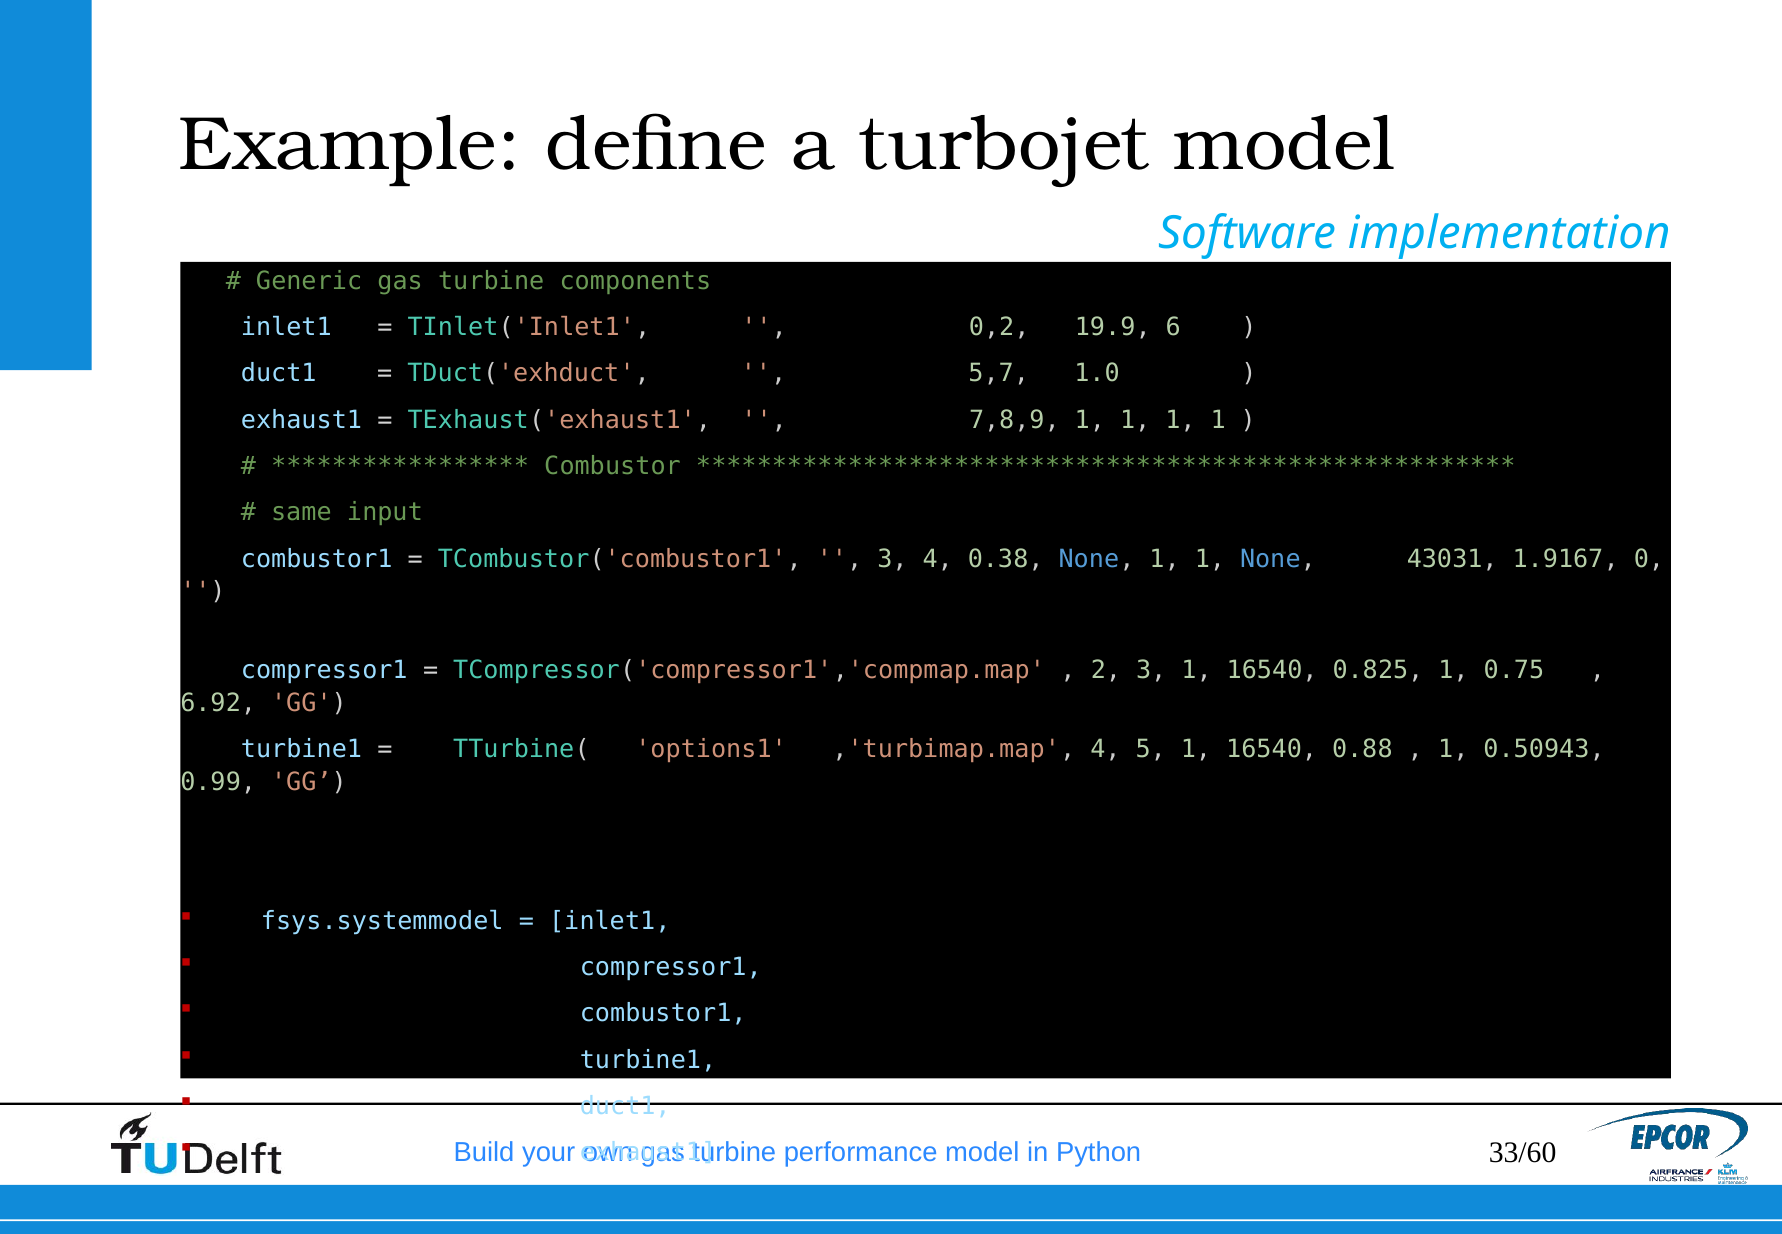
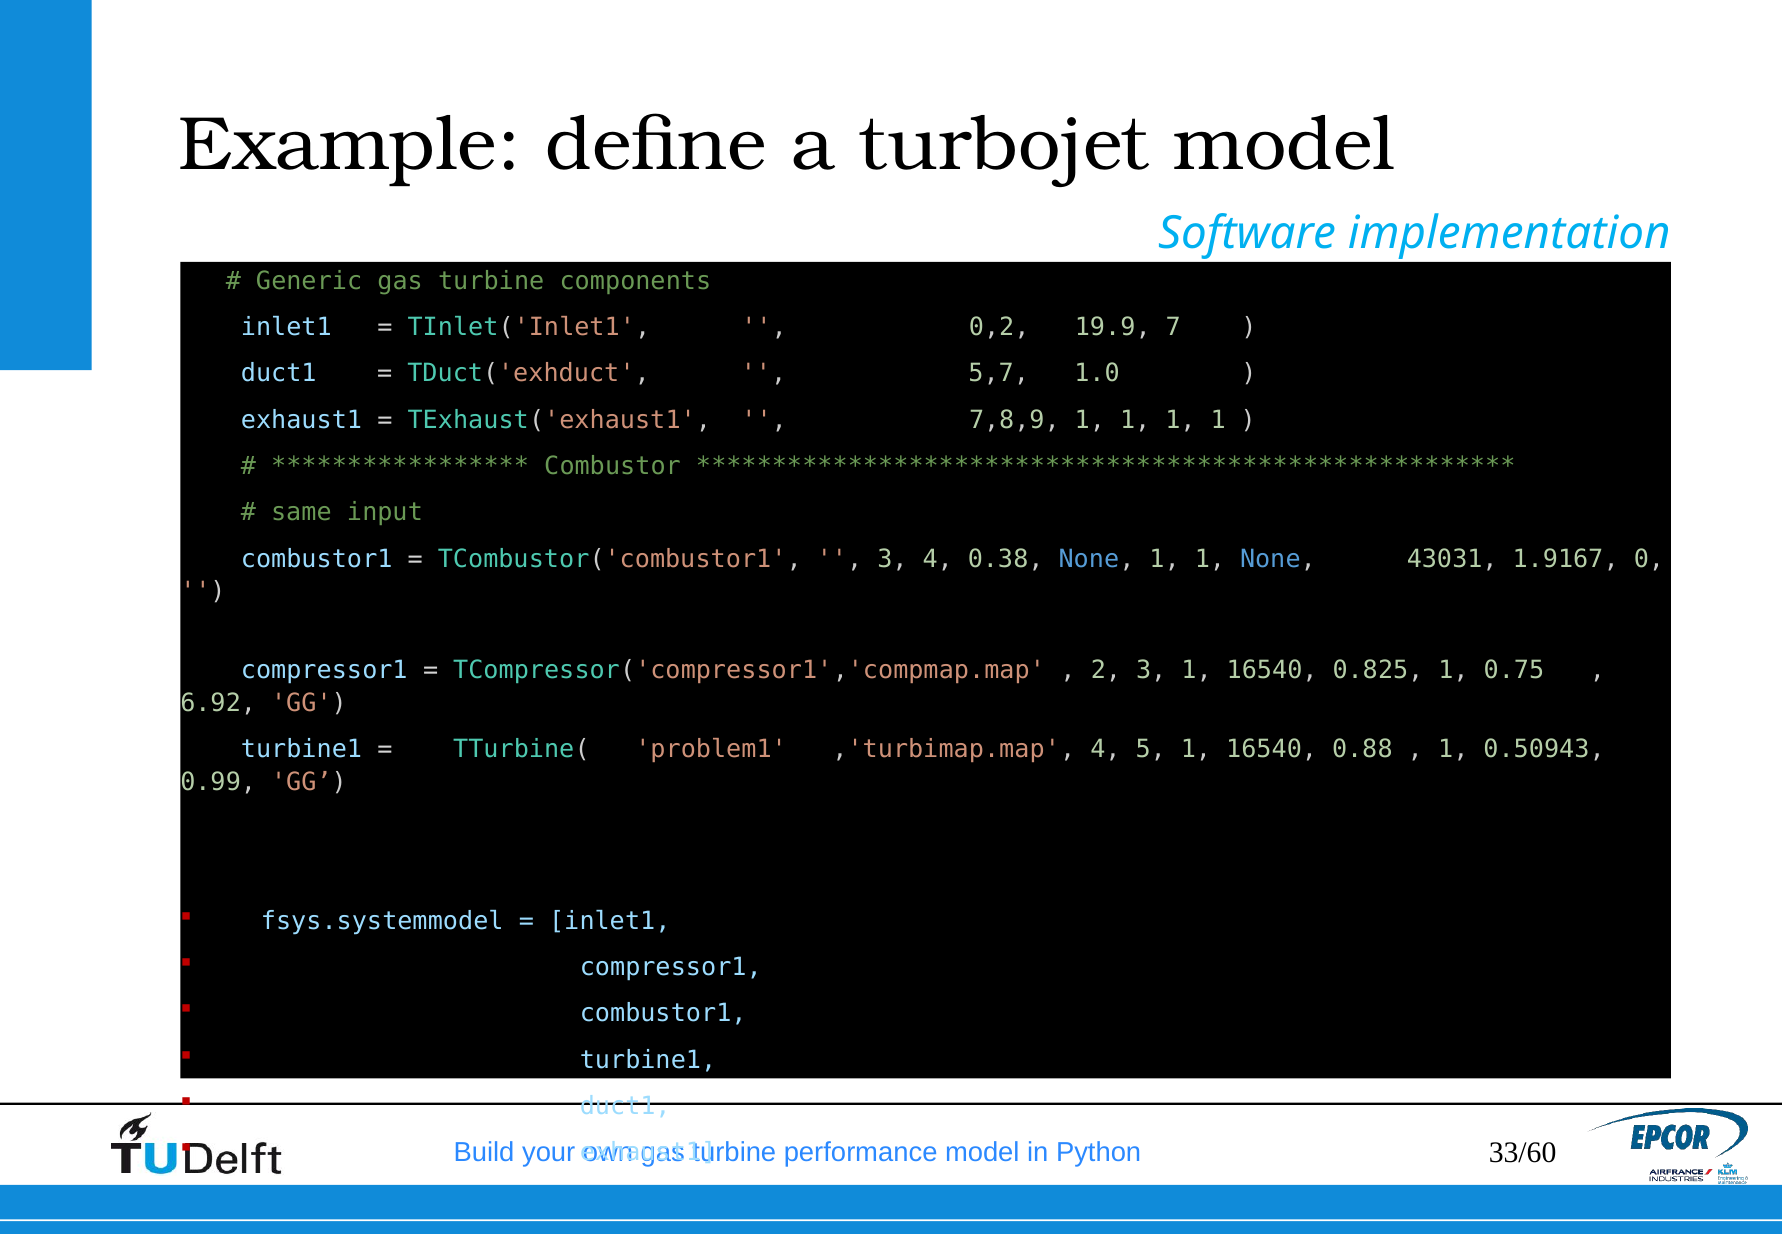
6: 6 -> 7
options1: options1 -> problem1
